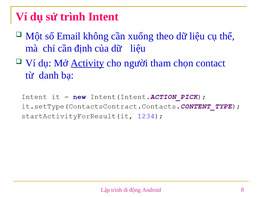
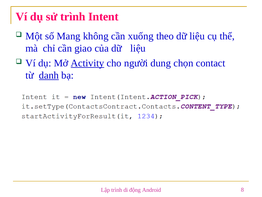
Email: Email -> Mang
định: định -> giao
tham: tham -> dung
danh underline: none -> present
